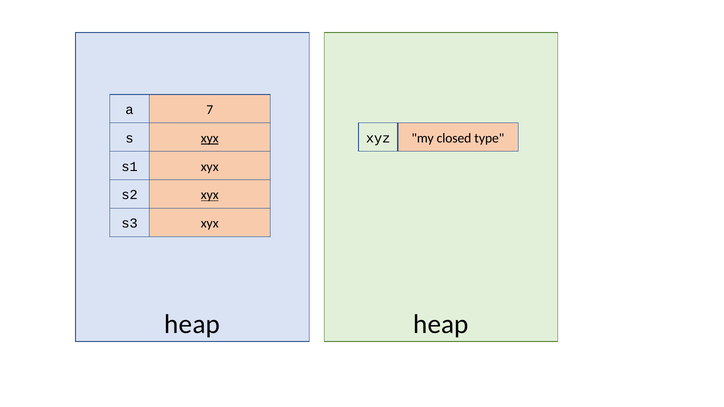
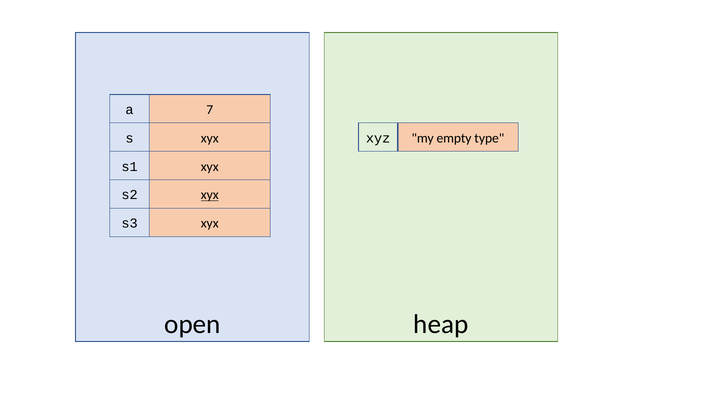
xyx at (210, 138) underline: present -> none
closed: closed -> empty
heap at (192, 325): heap -> open
